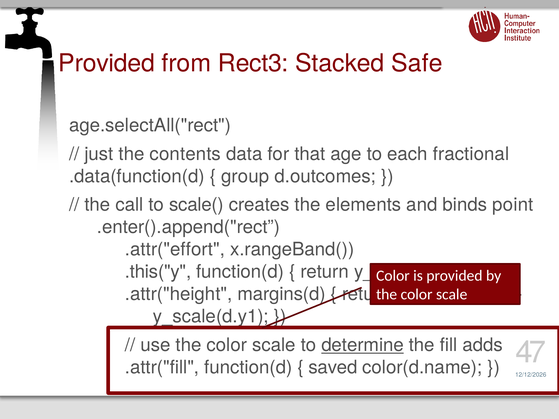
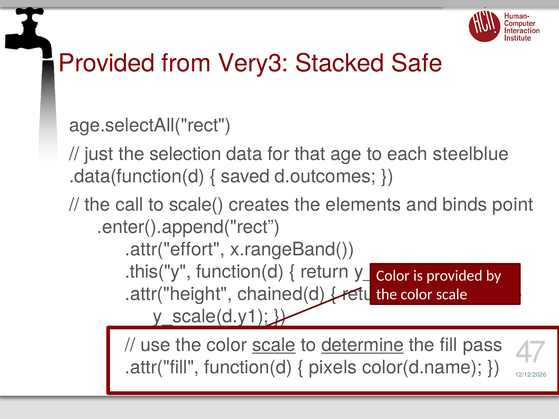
Rect3: Rect3 -> Very3
contents: contents -> selection
fractional: fractional -> steelblue
group: group -> saved
margins(d: margins(d -> chained(d
scale at (274, 345) underline: none -> present
adds: adds -> pass
saved: saved -> pixels
